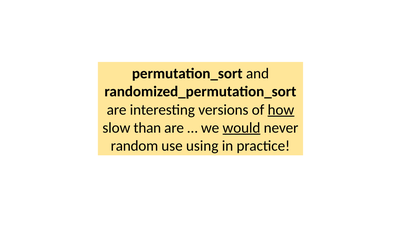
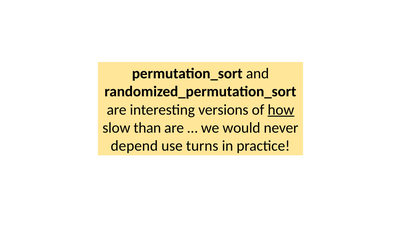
would underline: present -> none
random: random -> depend
using: using -> turns
